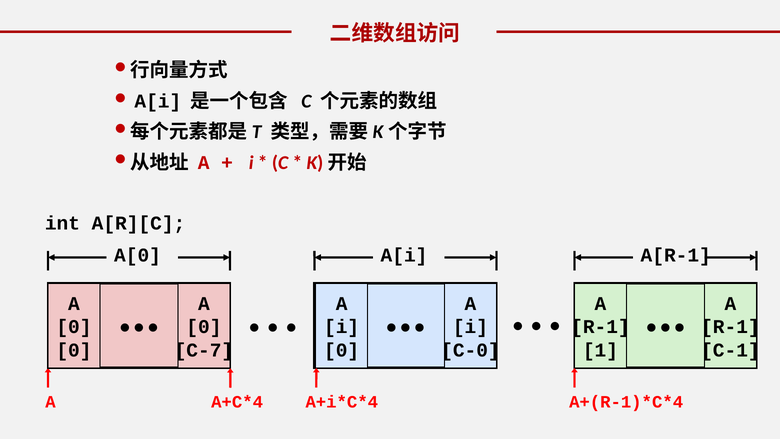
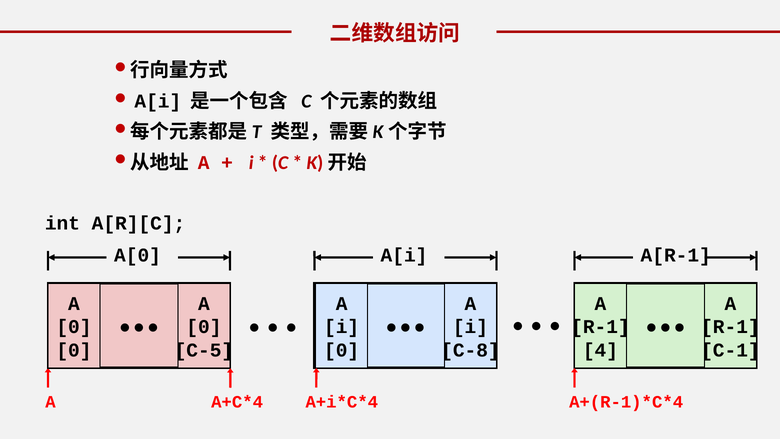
C-7: C-7 -> C-5
C-0: C-0 -> C-8
1: 1 -> 4
